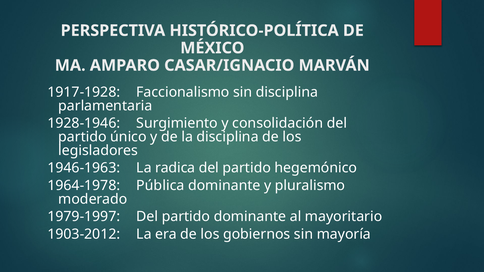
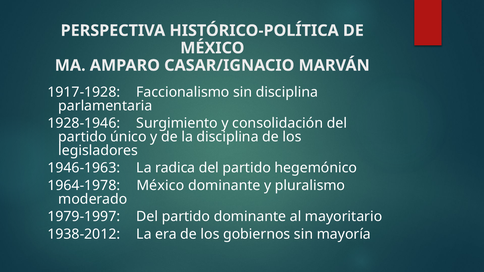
1964-1978 Pública: Pública -> México
1903-2012: 1903-2012 -> 1938-2012
